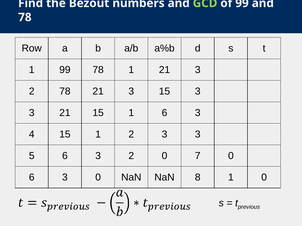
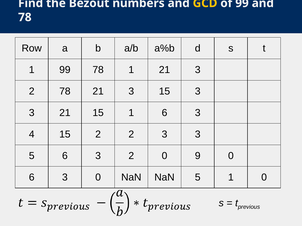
GCD colour: light green -> yellow
4 15 1: 1 -> 2
7: 7 -> 9
NaN 8: 8 -> 5
